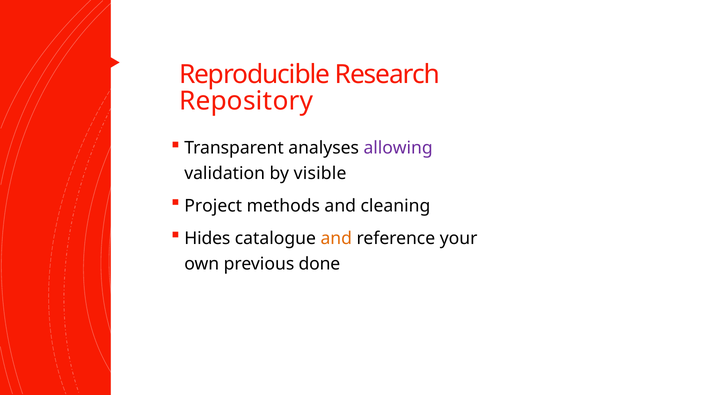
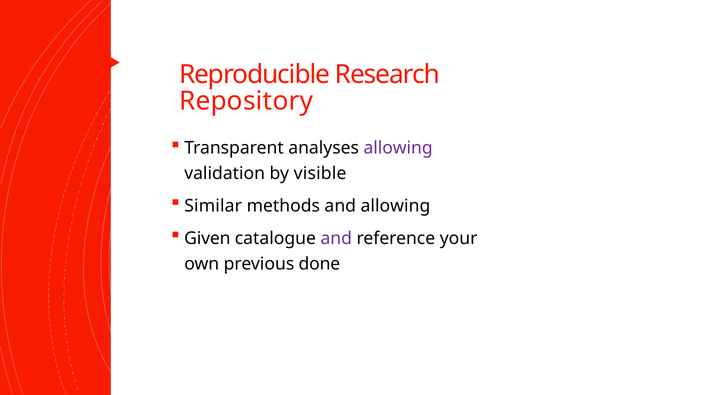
Project: Project -> Similar
and cleaning: cleaning -> allowing
Hides: Hides -> Given
and at (336, 239) colour: orange -> purple
